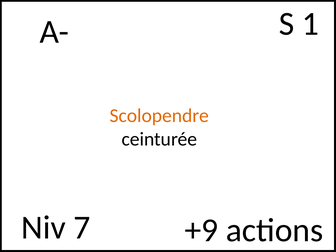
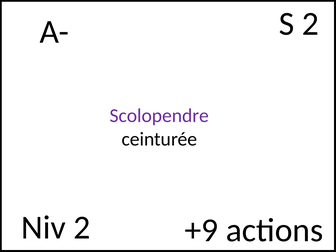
S 1: 1 -> 2
Scolopendre colour: orange -> purple
Niv 7: 7 -> 2
